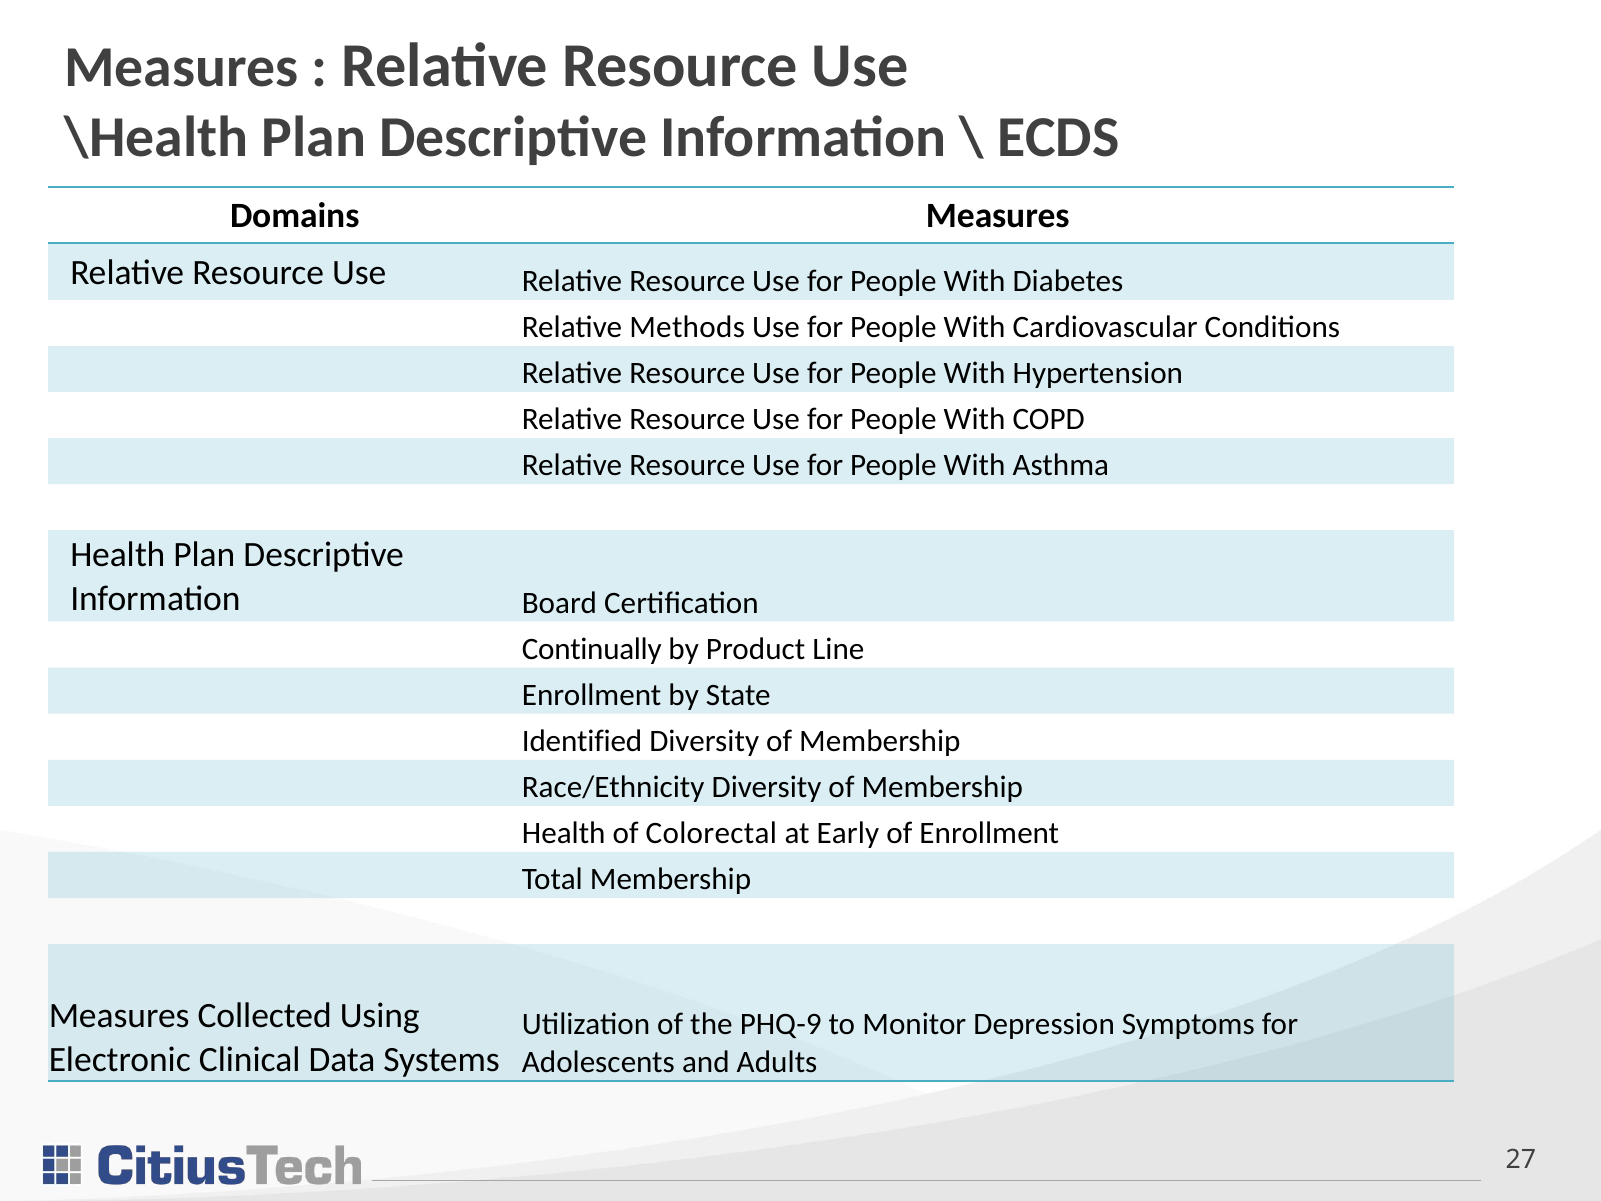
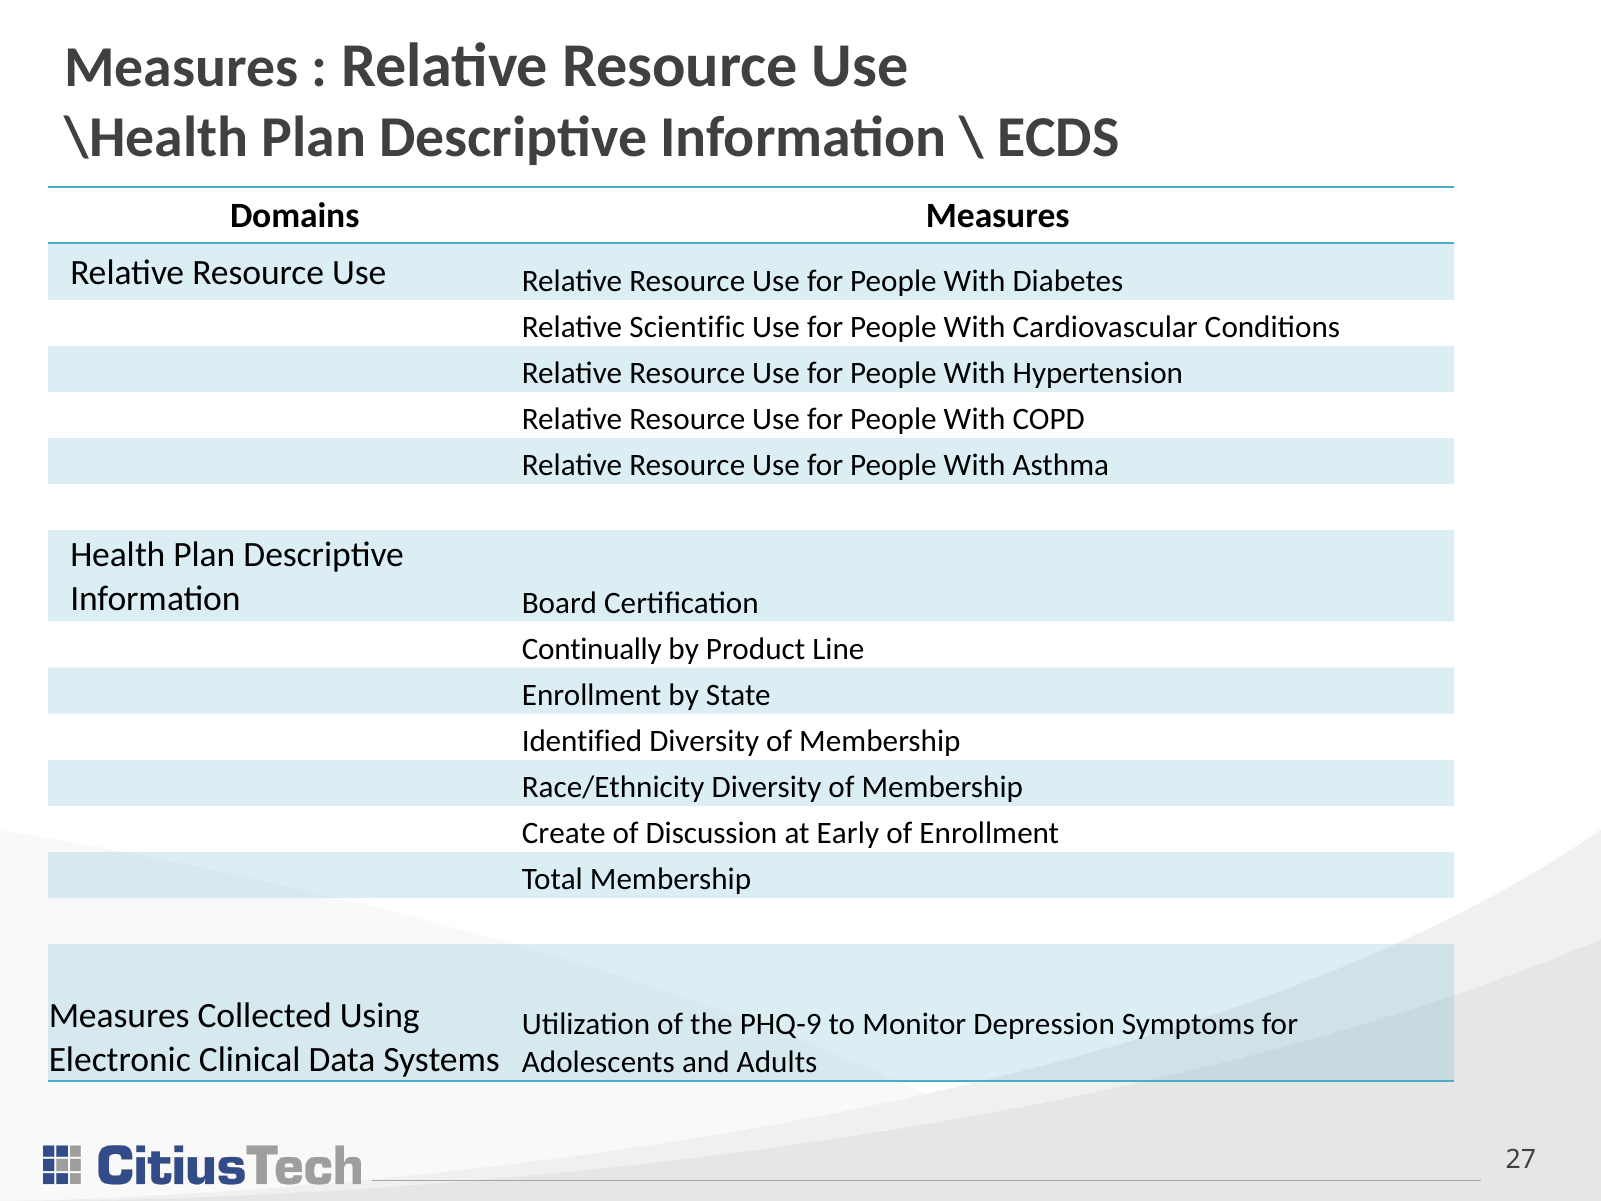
Methods: Methods -> Scientific
Health at (564, 833): Health -> Create
Colorectal: Colorectal -> Discussion
